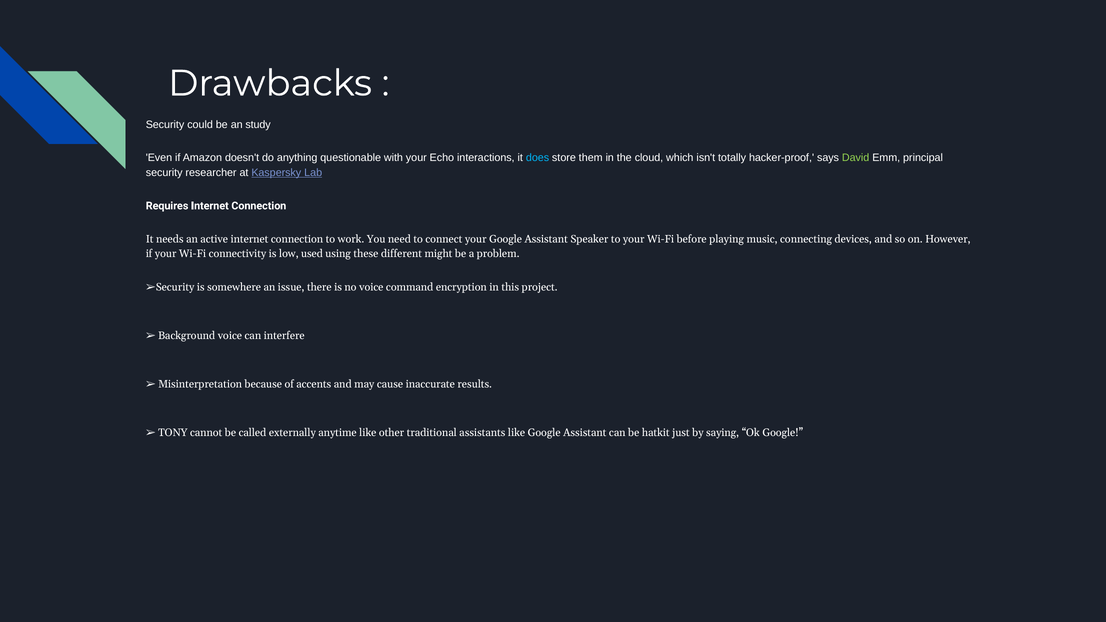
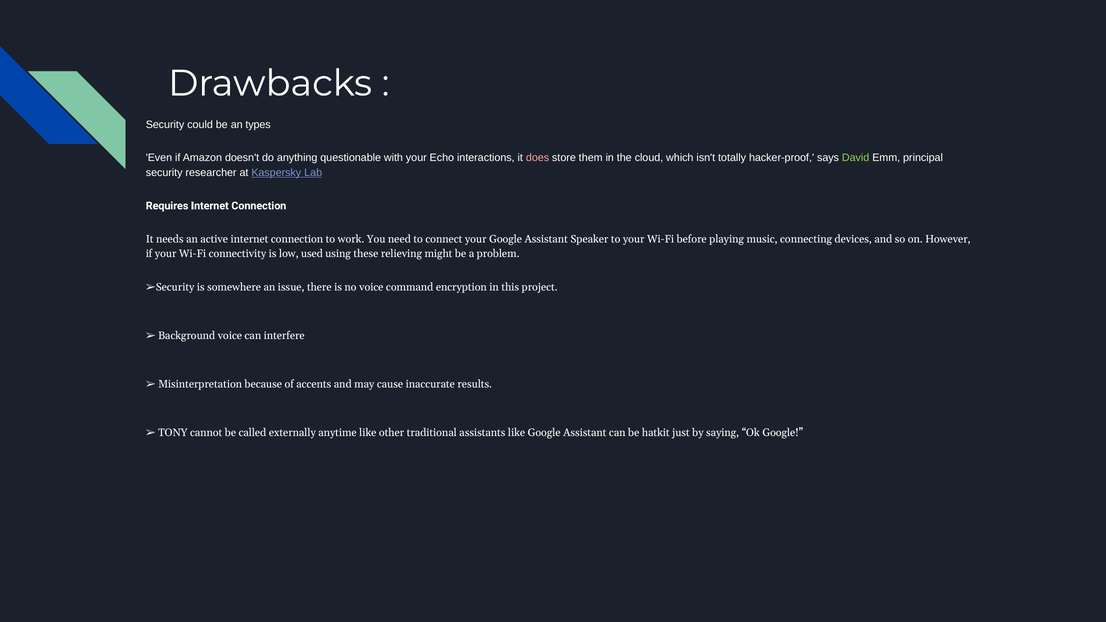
study: study -> types
does colour: light blue -> pink
different: different -> relieving
